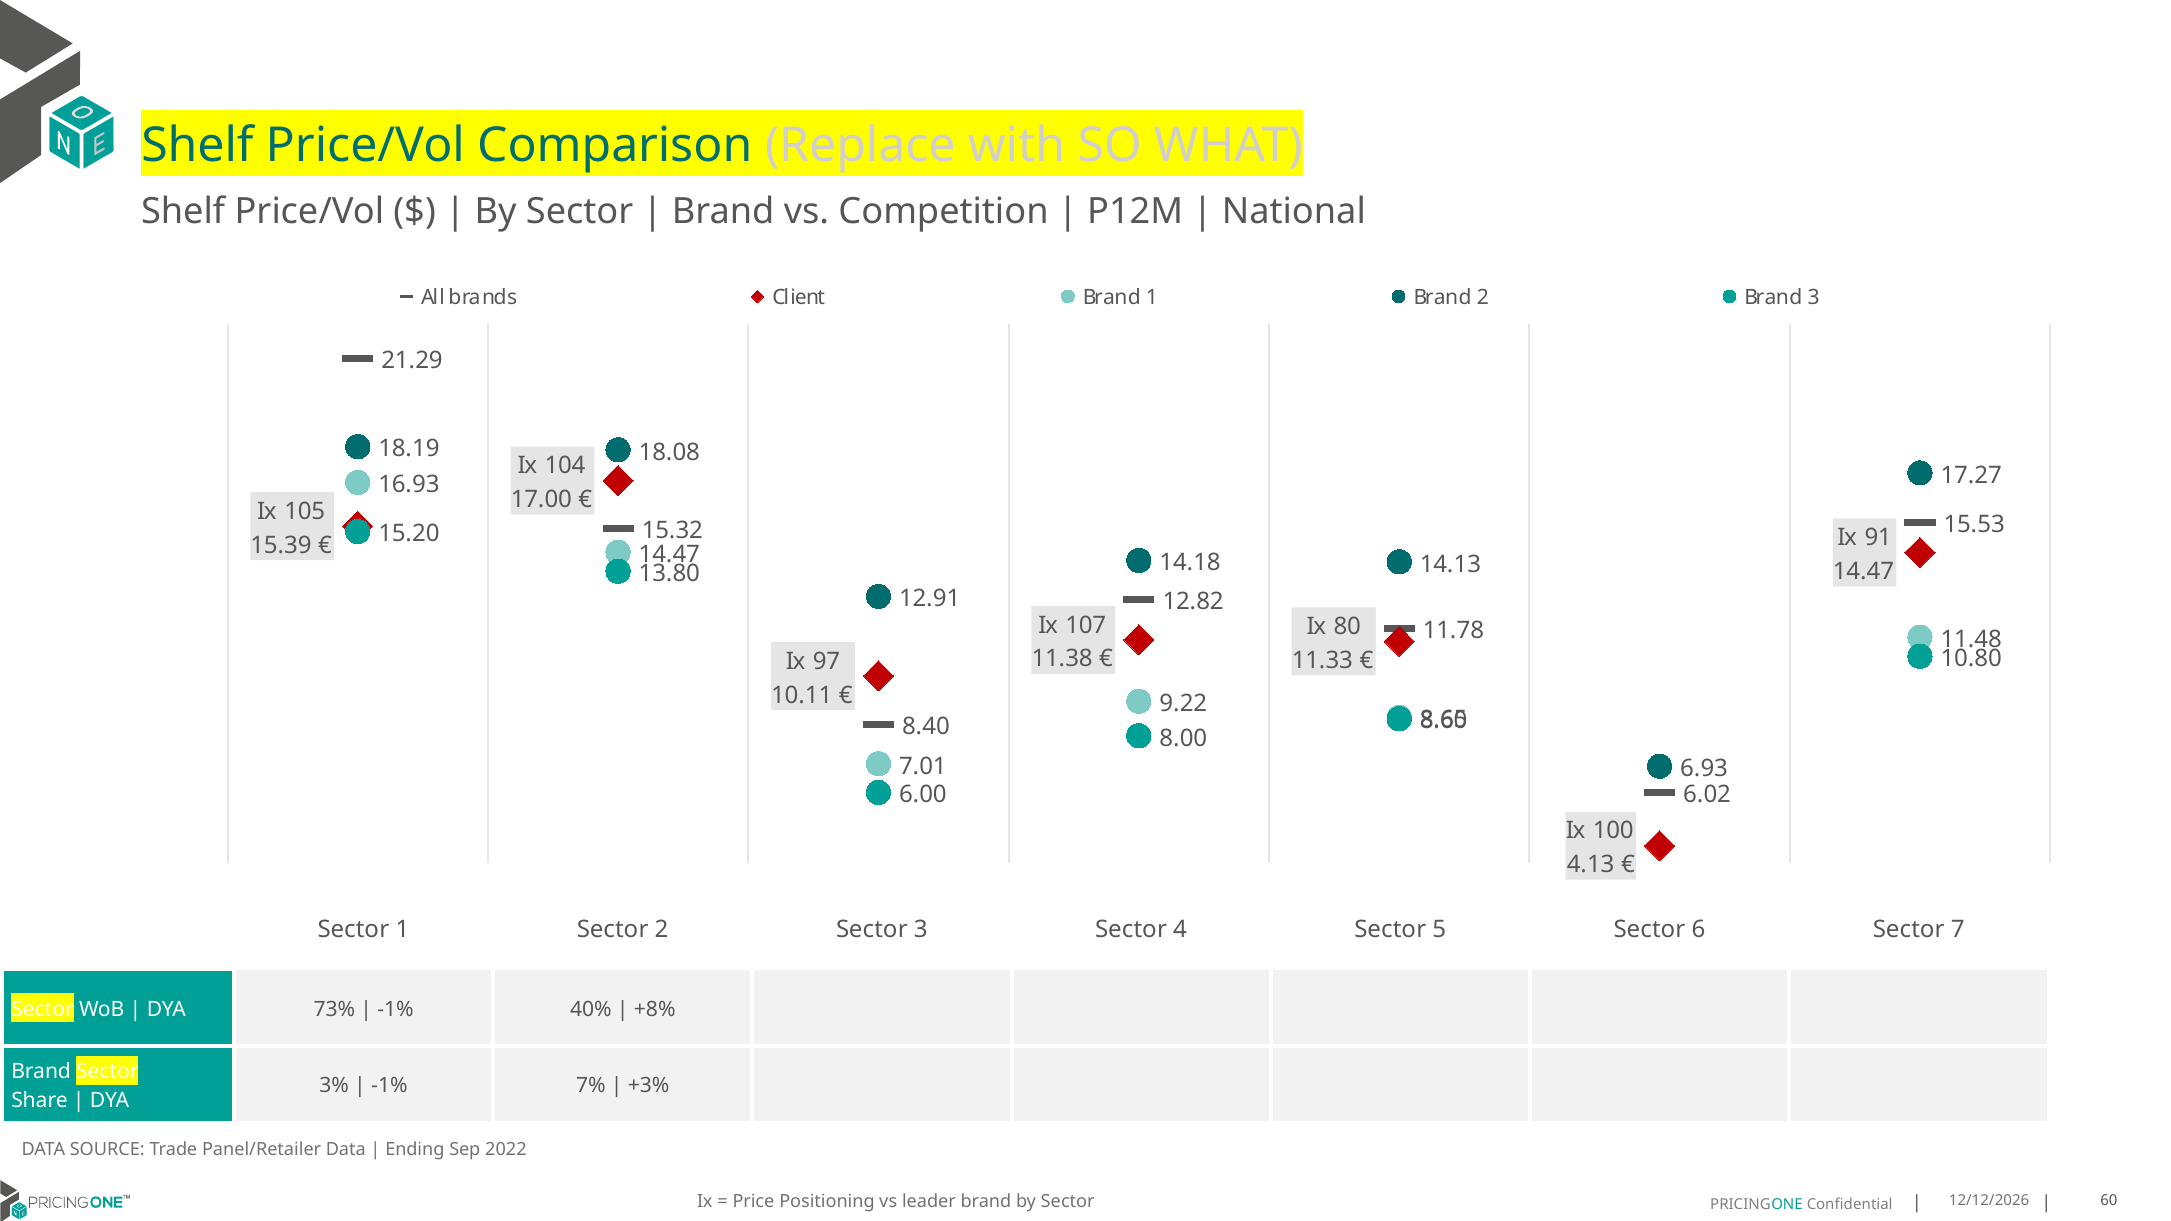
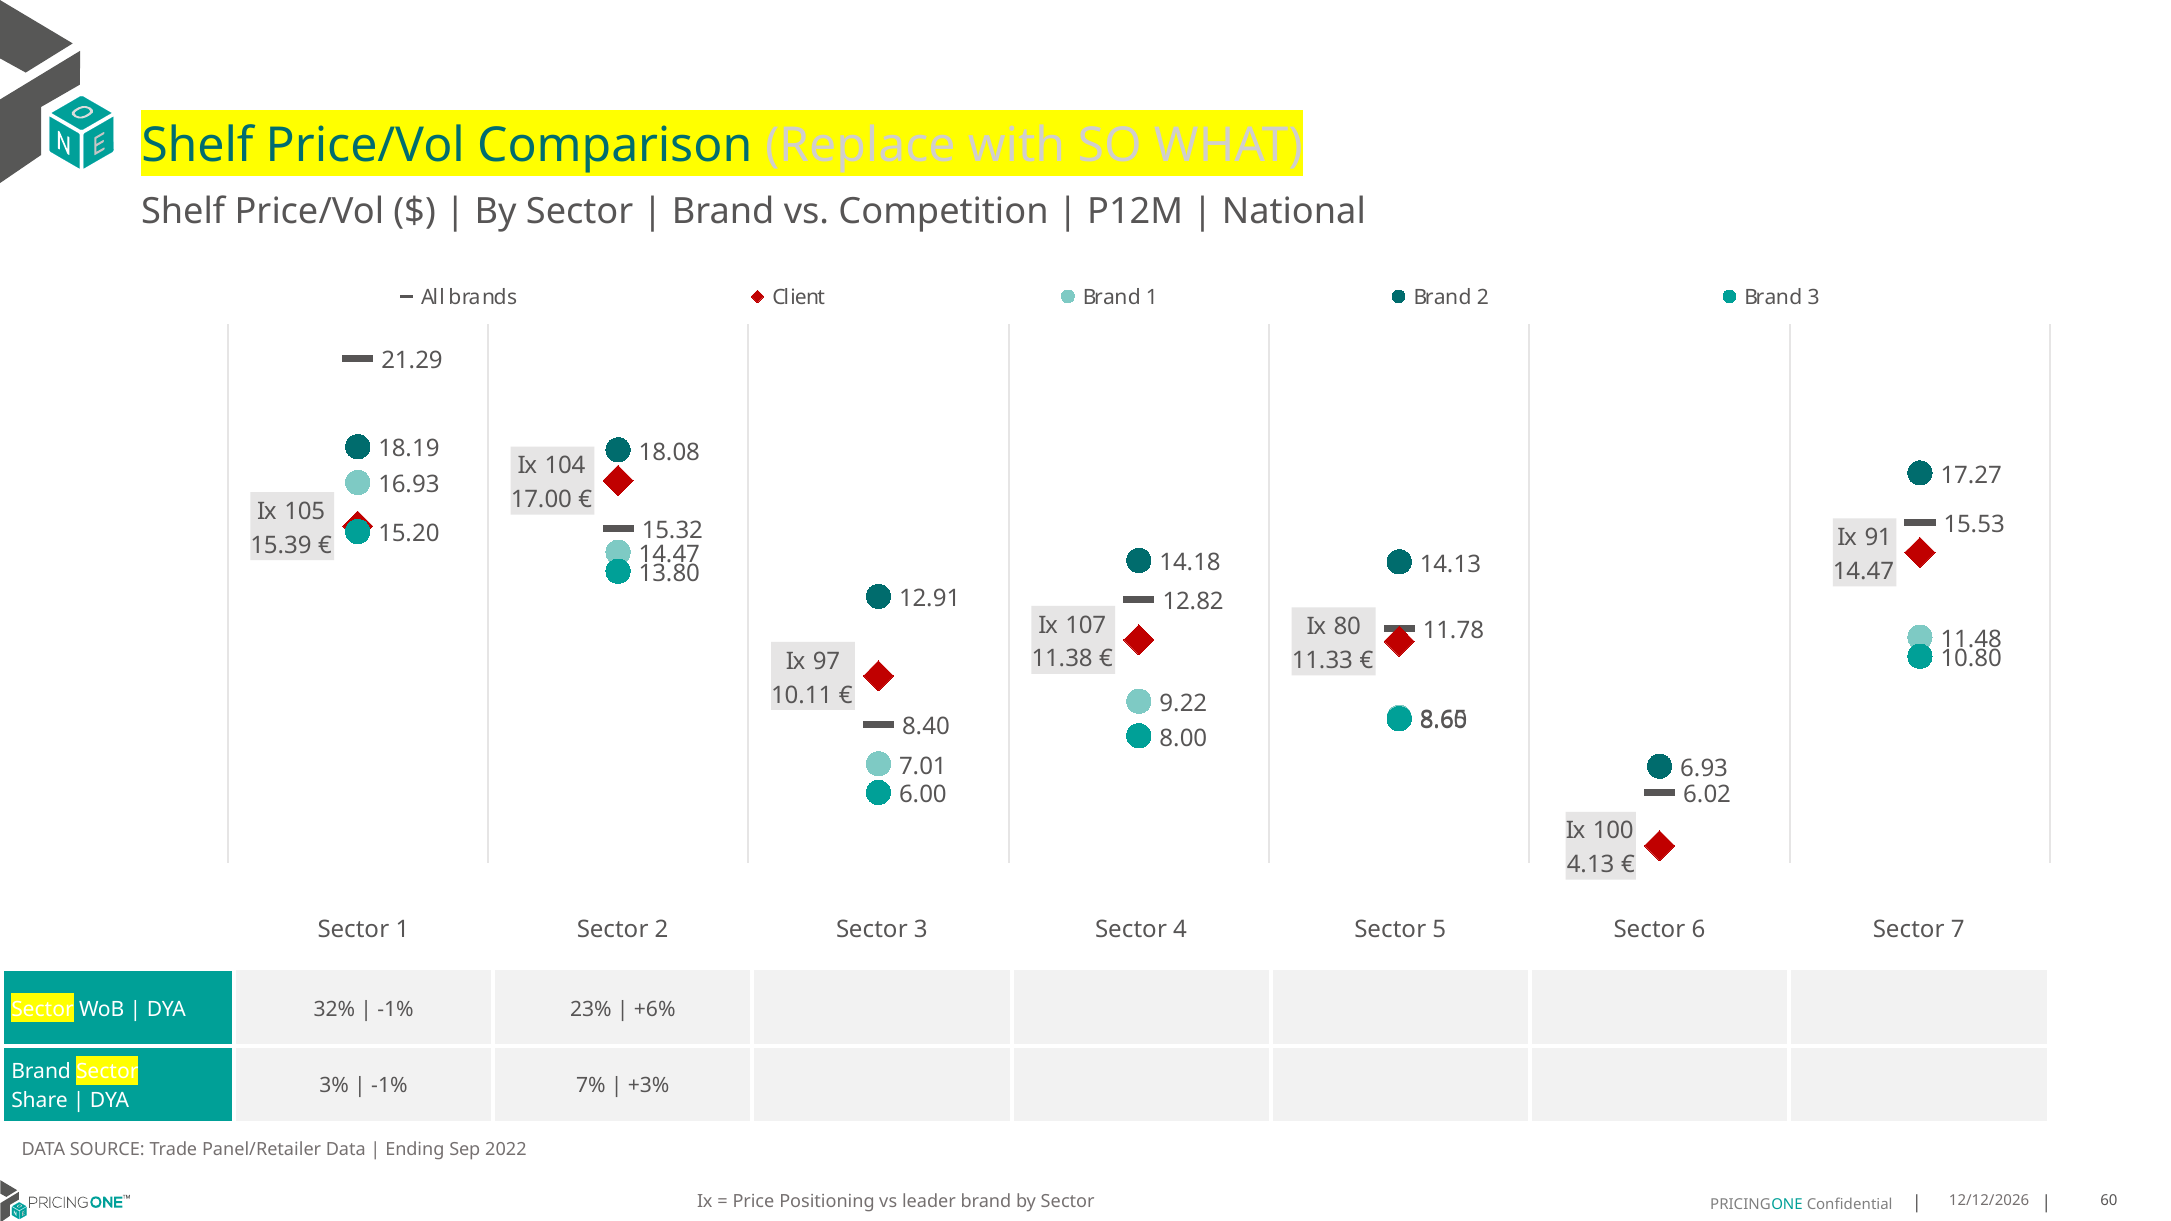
73%: 73% -> 32%
40%: 40% -> 23%
+8%: +8% -> +6%
